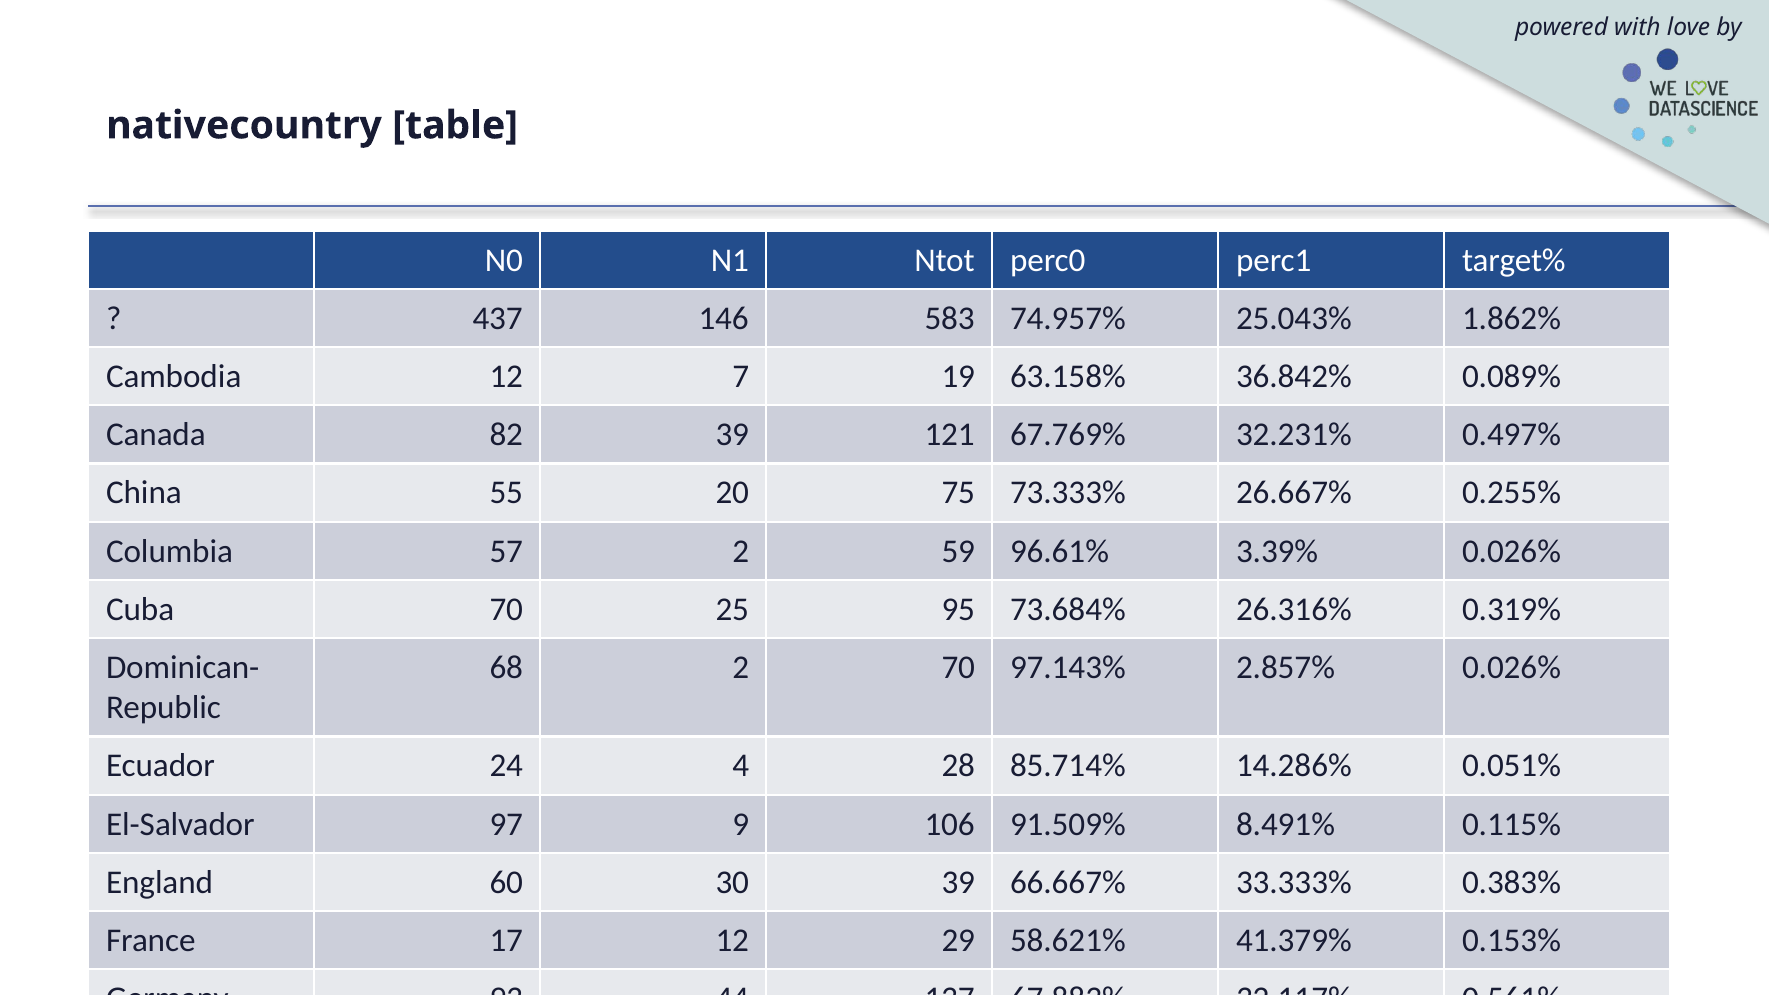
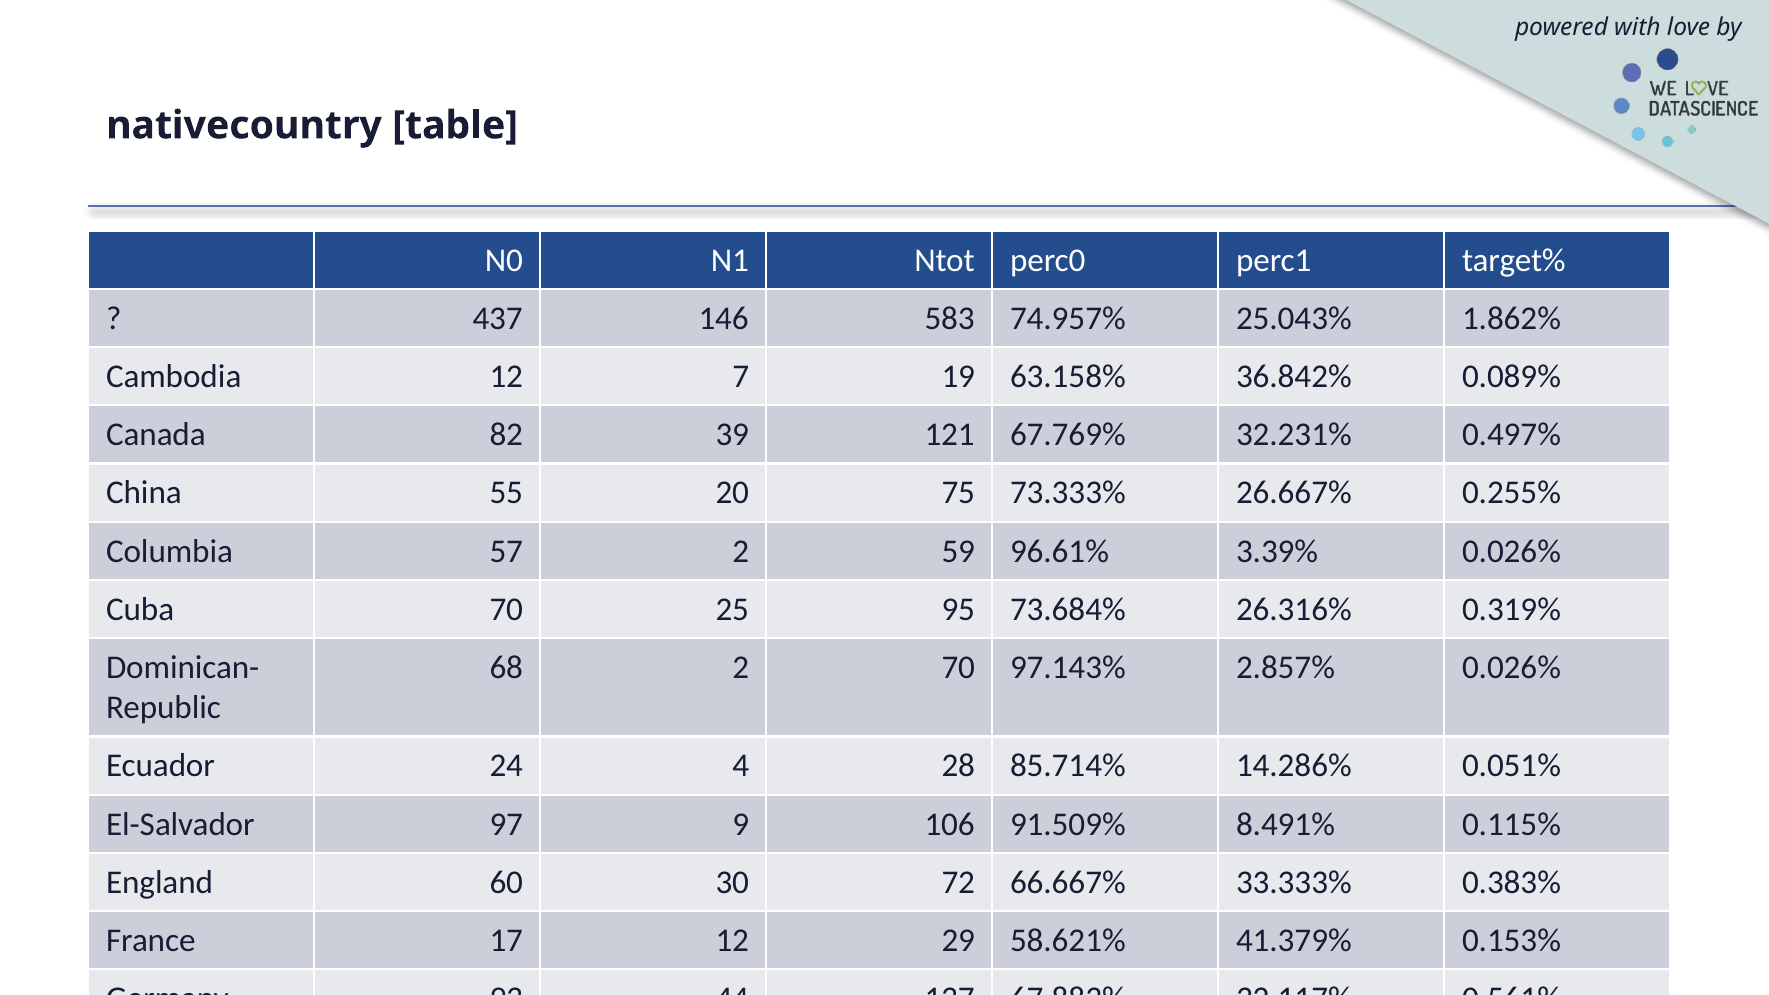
30 39: 39 -> 72
